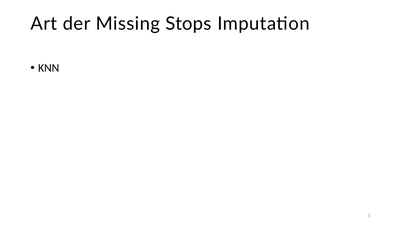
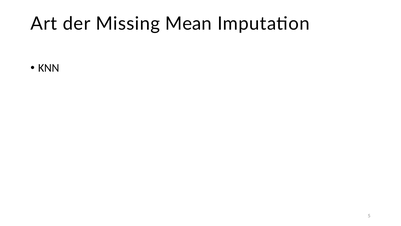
Stops: Stops -> Mean
